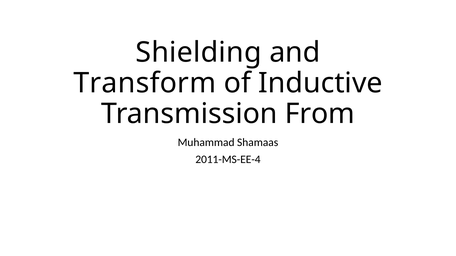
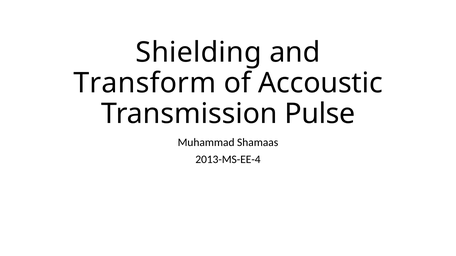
Inductive: Inductive -> Accoustic
From: From -> Pulse
2011-MS-EE-4: 2011-MS-EE-4 -> 2013-MS-EE-4
